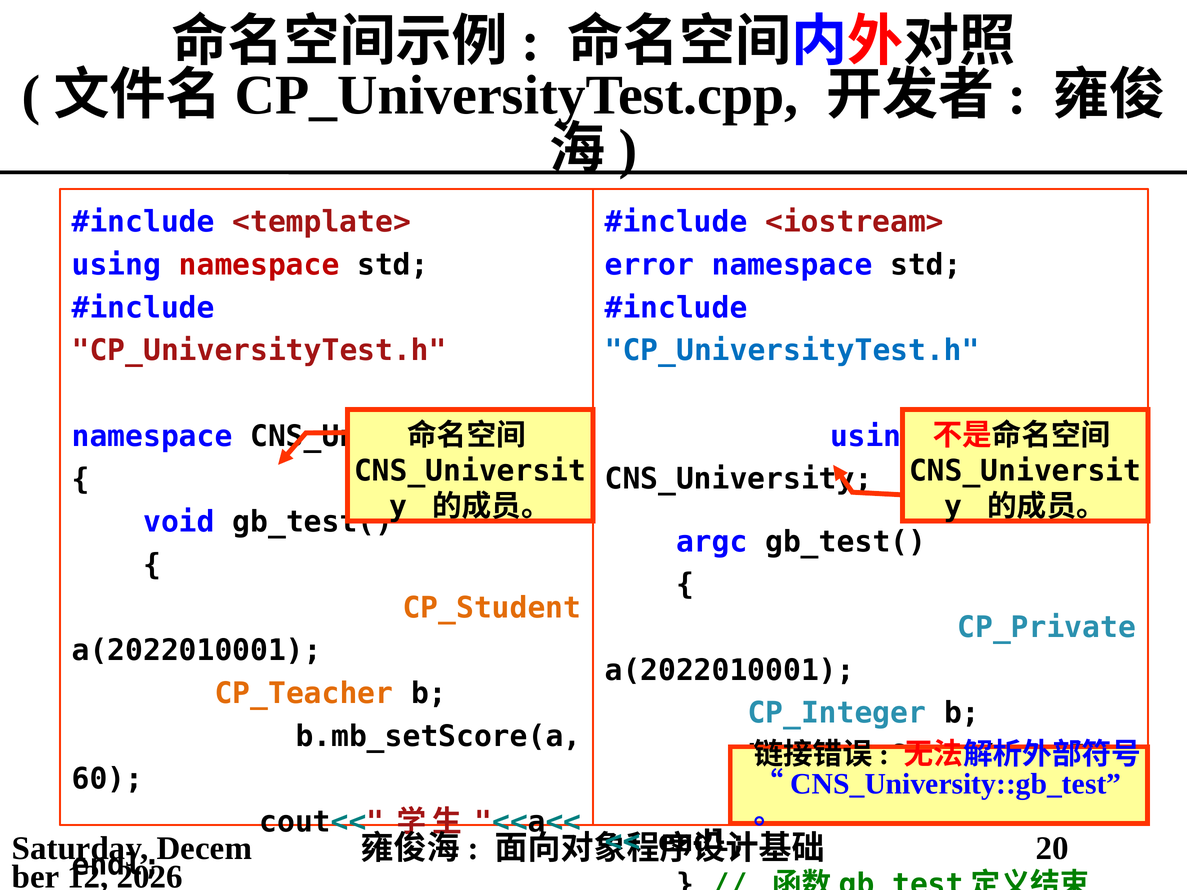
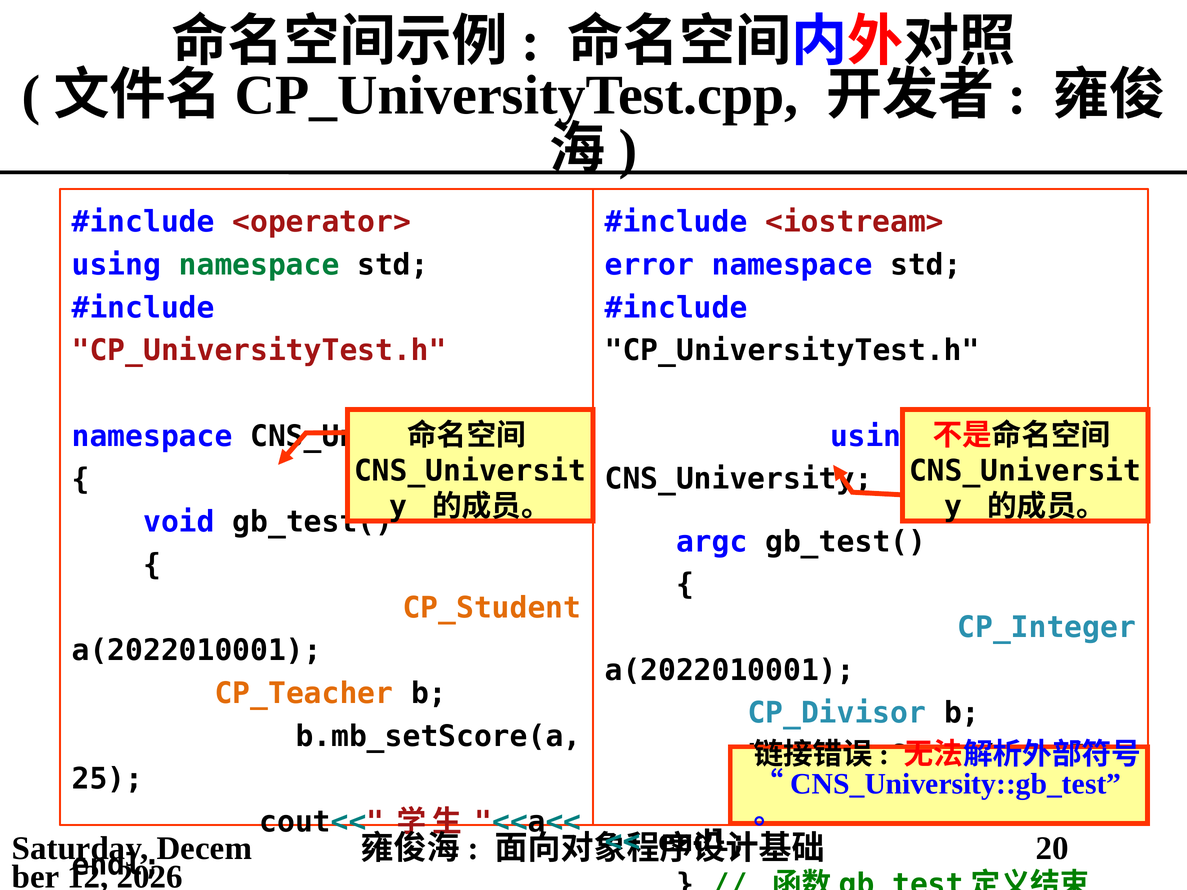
<template>: <template> -> <operator>
namespace at (259, 265) colour: red -> green
CP_UniversityTest.h at (792, 351) colour: blue -> black
CP_Private: CP_Private -> CP_Integer
CP_Integer: CP_Integer -> CP_Divisor
60: 60 -> 25
